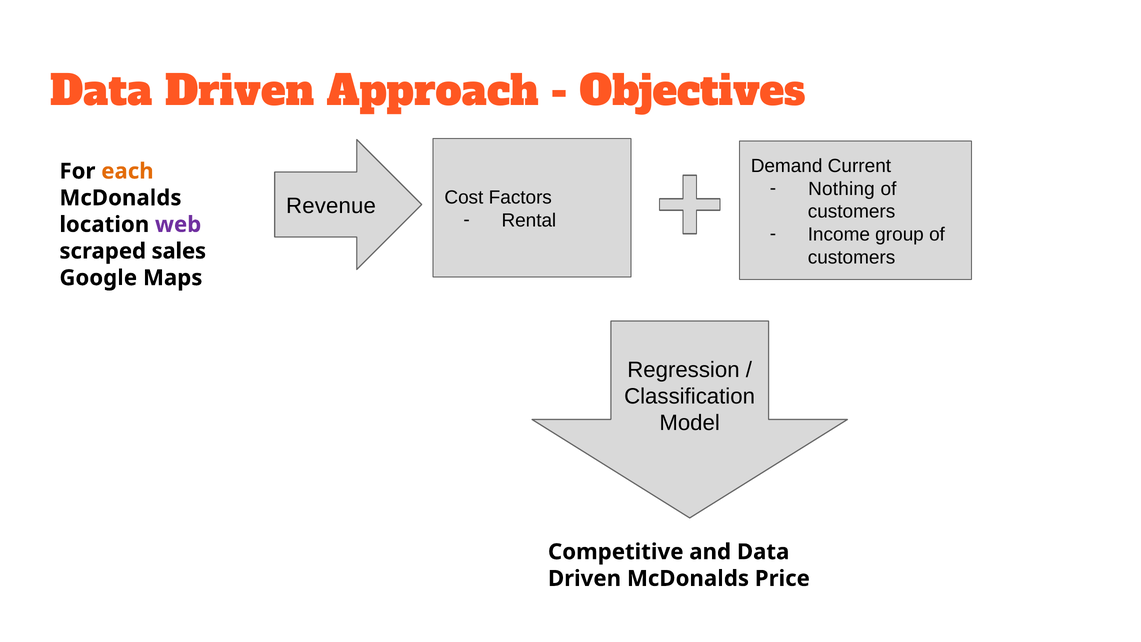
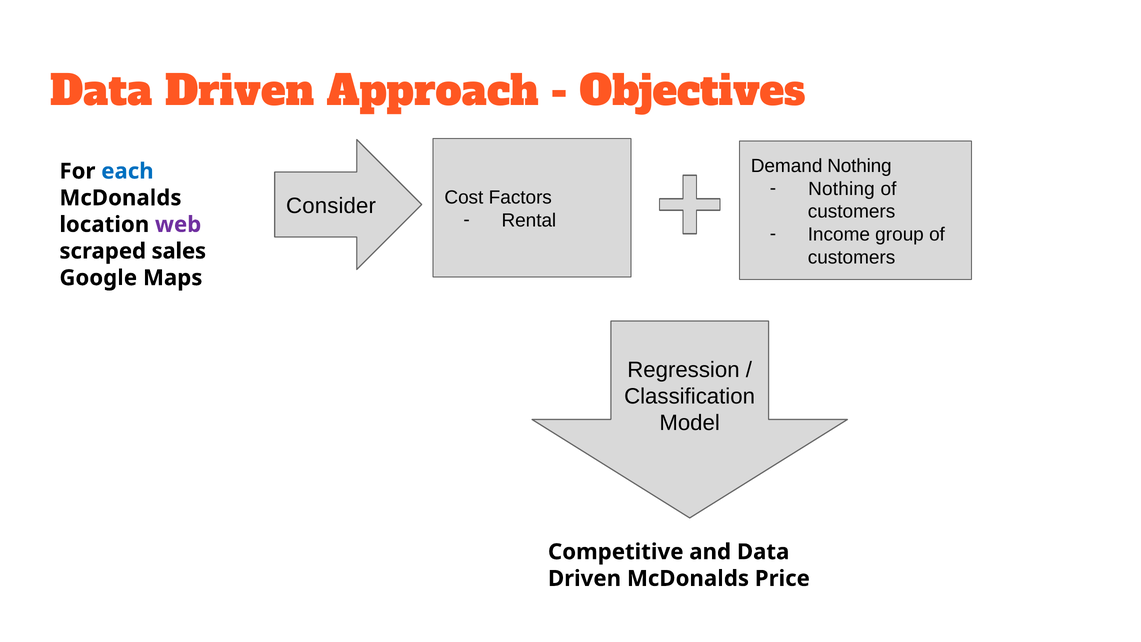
Demand Current: Current -> Nothing
each colour: orange -> blue
Revenue: Revenue -> Consider
